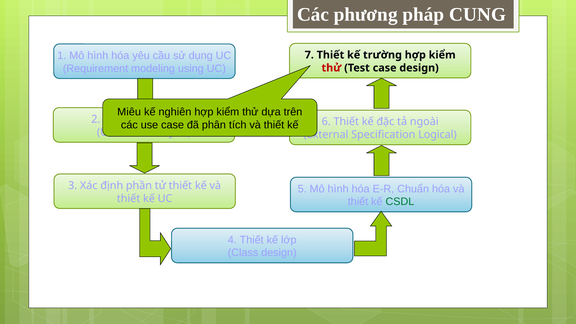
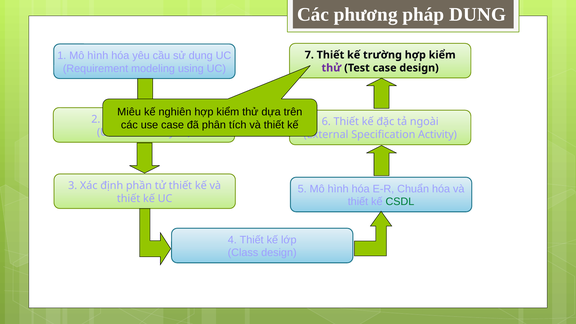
CUNG: CUNG -> DUNG
thử at (331, 68) colour: red -> purple
Logical: Logical -> Activity
